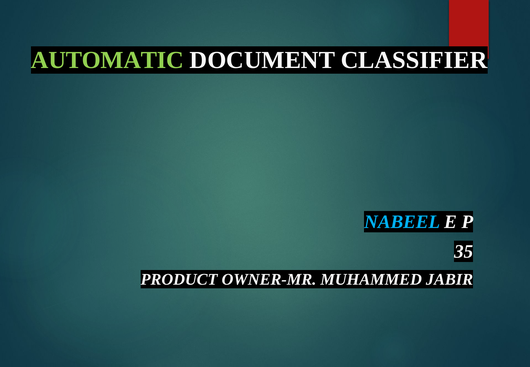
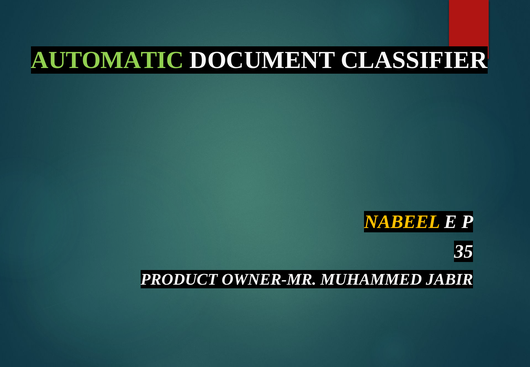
NABEEL colour: light blue -> yellow
